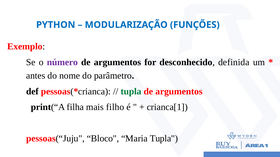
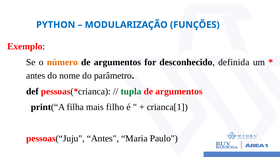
número colour: purple -> orange
pessoas(“Juju Bloco: Bloco -> Antes
Maria Tupla: Tupla -> Paulo
